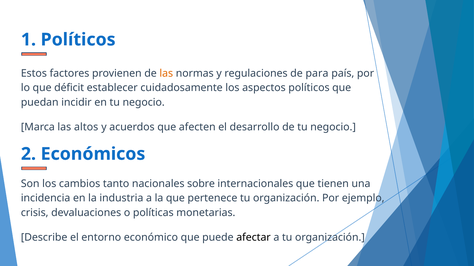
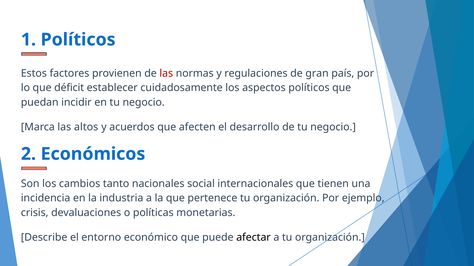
las at (166, 73) colour: orange -> red
para: para -> gran
sobre: sobre -> social
